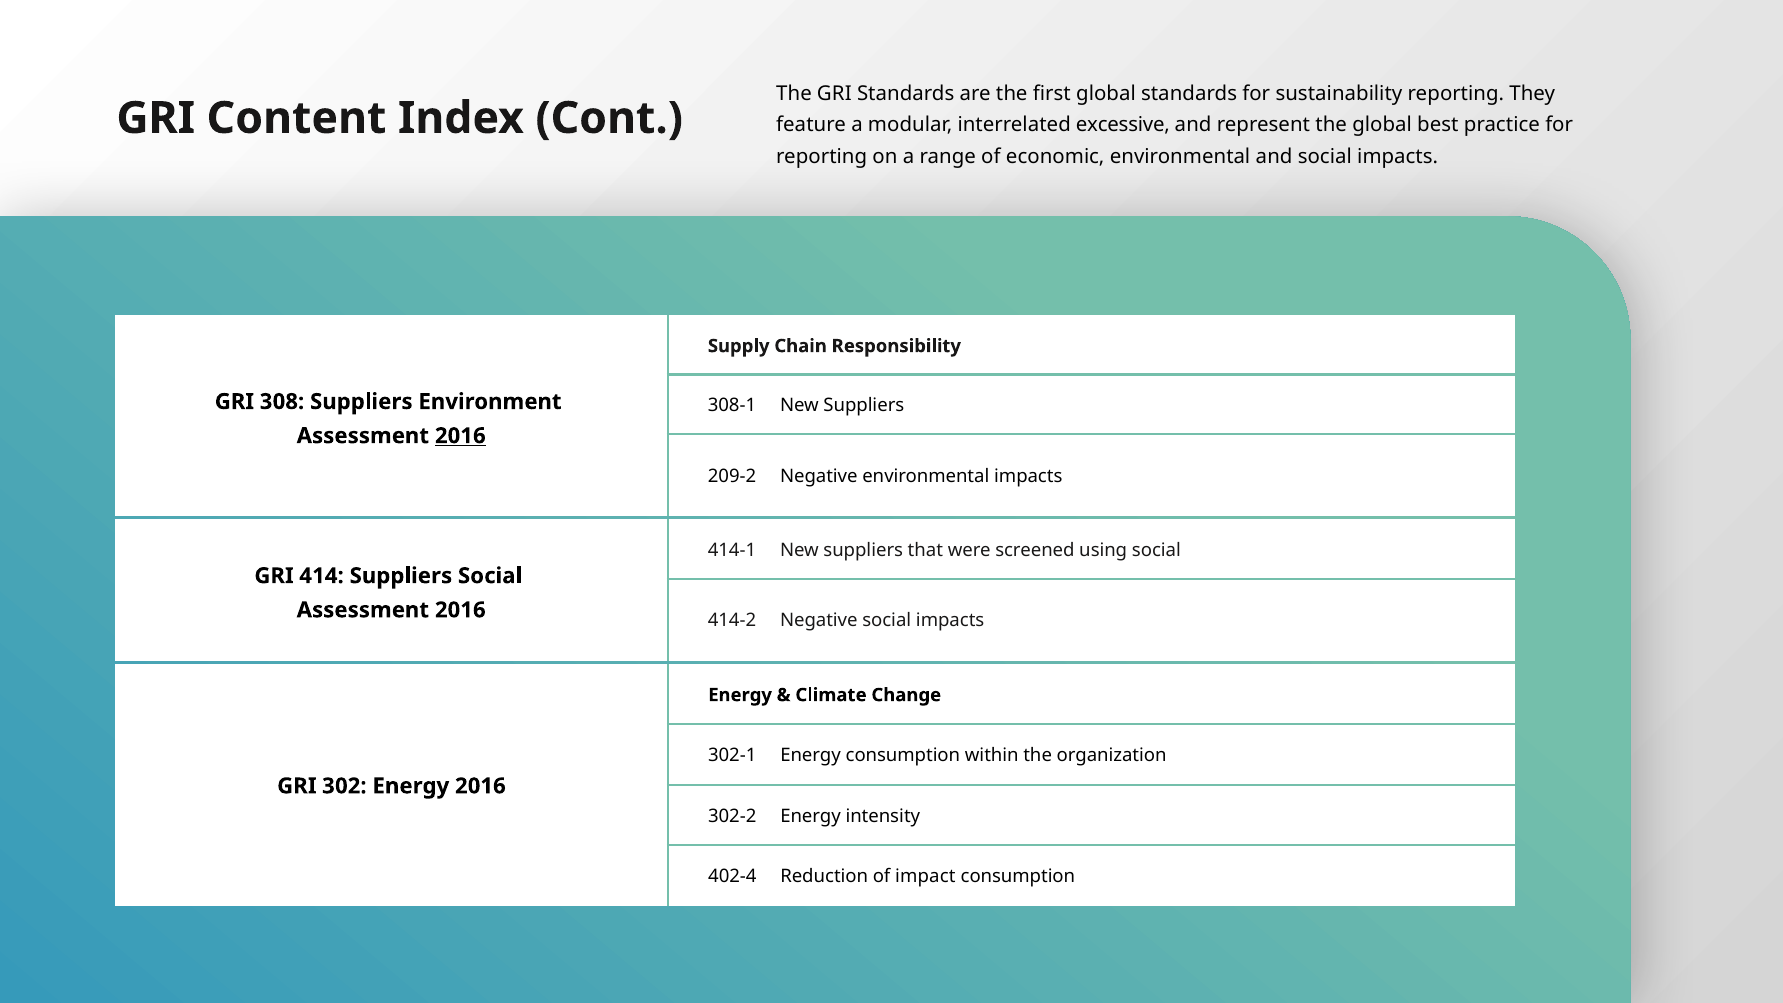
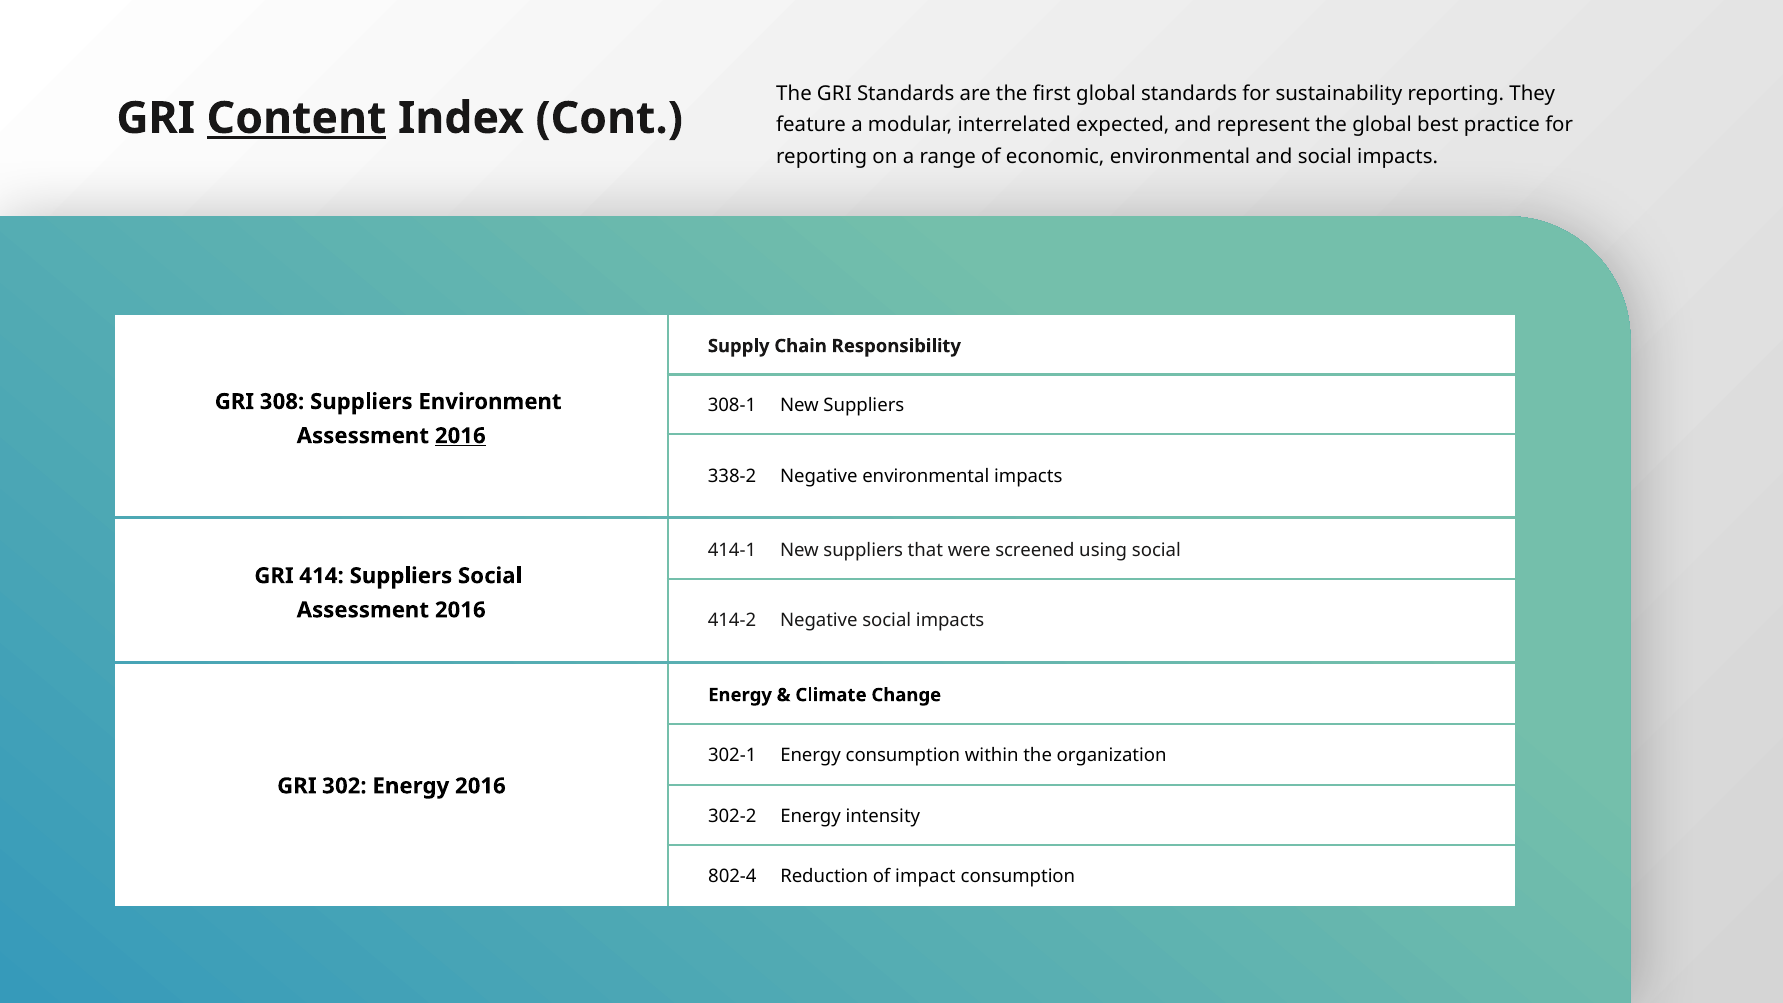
Content underline: none -> present
excessive: excessive -> expected
209-2: 209-2 -> 338-2
402-4: 402-4 -> 802-4
